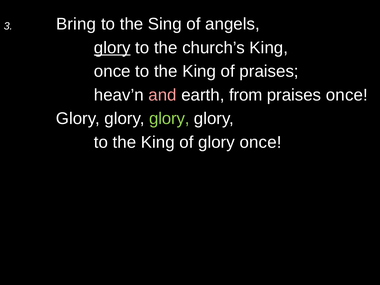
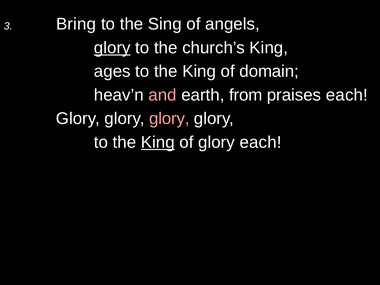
once at (112, 71): once -> ages
of praises: praises -> domain
praises once: once -> each
glory at (169, 119) colour: light green -> pink
King at (158, 142) underline: none -> present
glory once: once -> each
